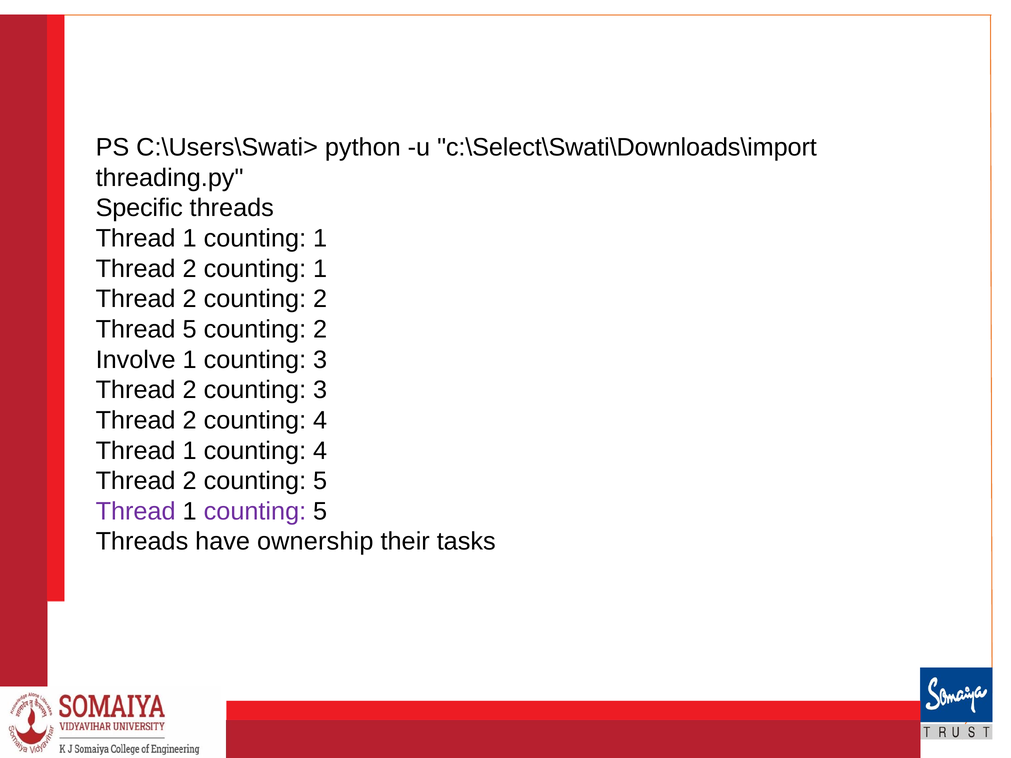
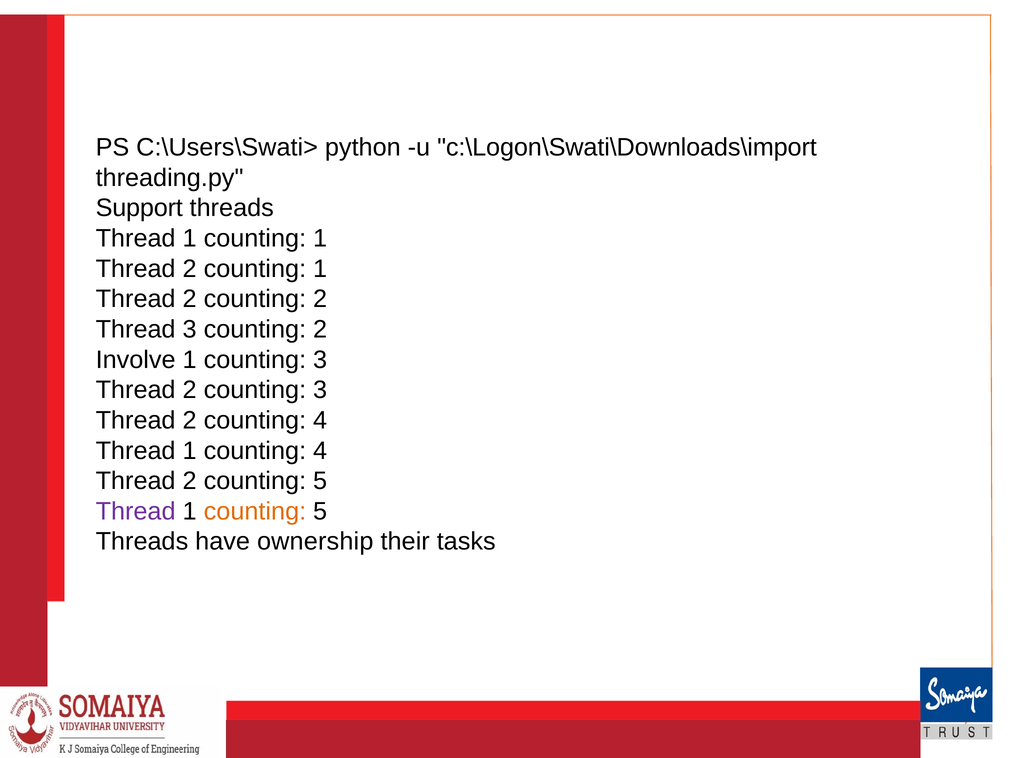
c:\Select\Swati\Downloads\import: c:\Select\Swati\Downloads\import -> c:\Logon\Swati\Downloads\import
Specific: Specific -> Support
Thread 5: 5 -> 3
counting at (255, 511) colour: purple -> orange
